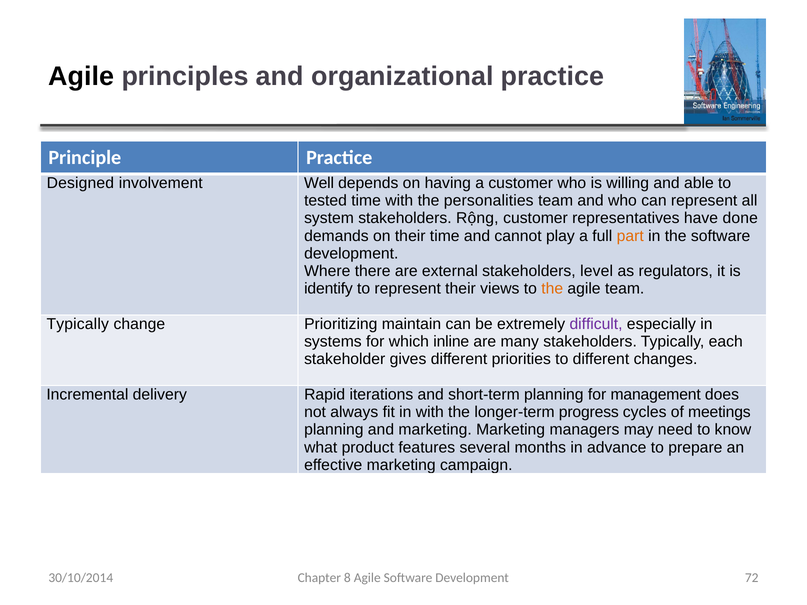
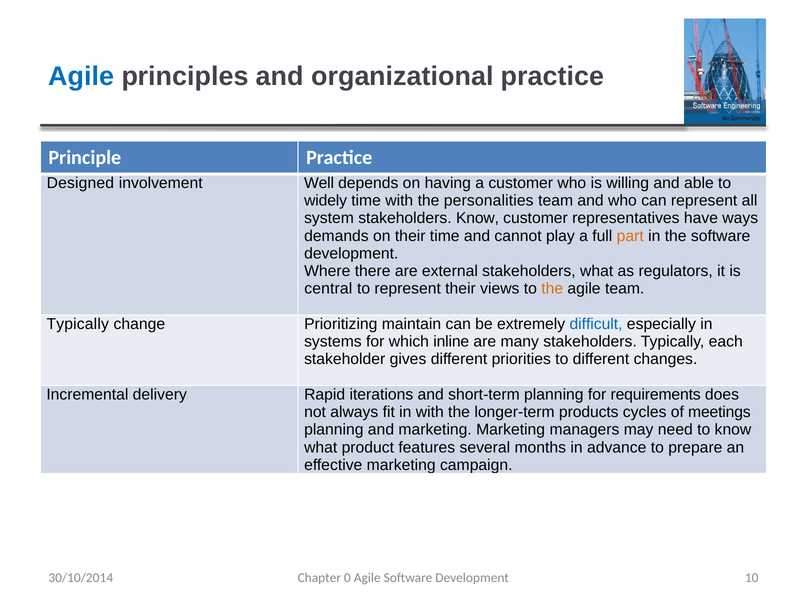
Agile at (81, 77) colour: black -> blue
tested: tested -> widely
stakeholders Rộng: Rộng -> Know
done: done -> ways
stakeholders level: level -> what
identify: identify -> central
difficult colour: purple -> blue
management: management -> requirements
progress: progress -> products
8: 8 -> 0
72: 72 -> 10
